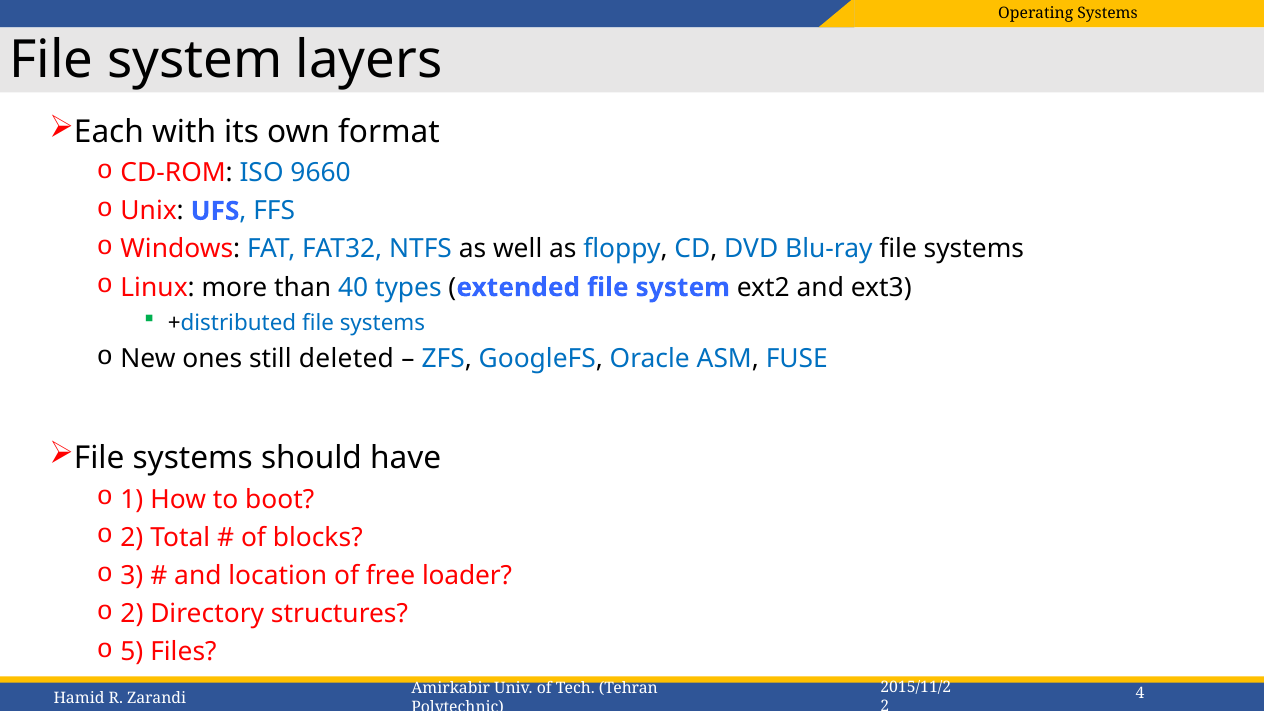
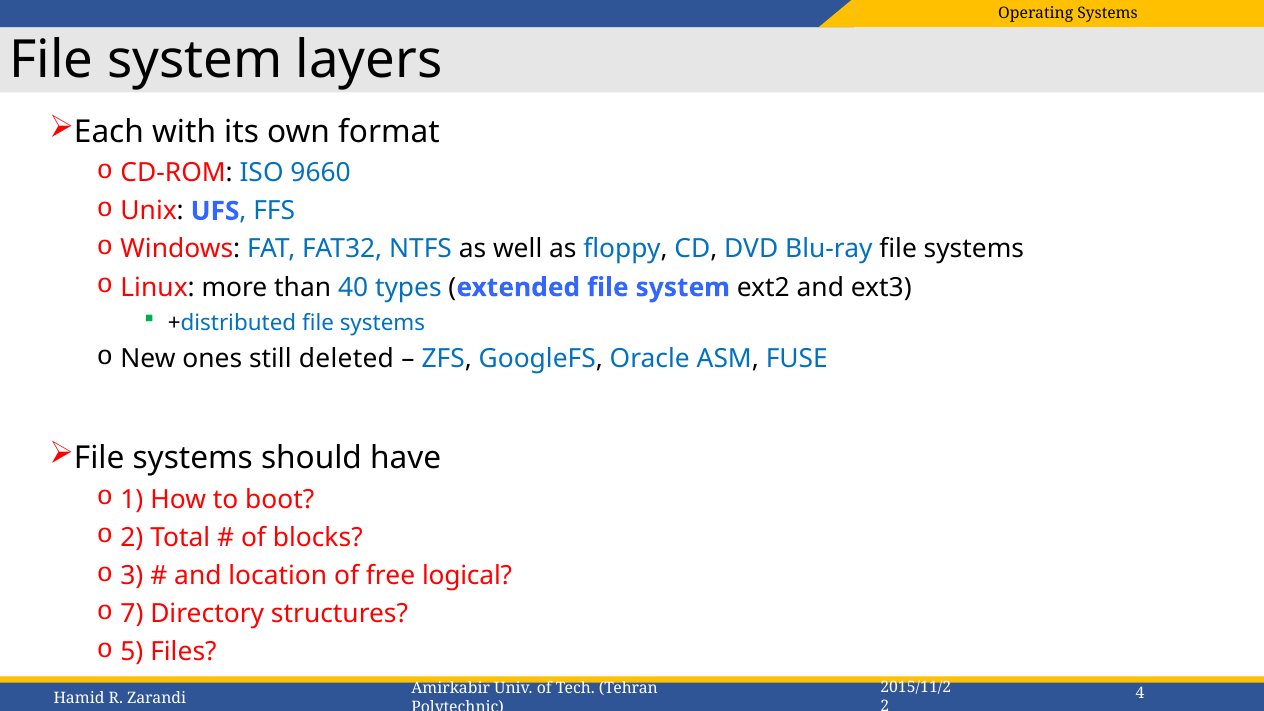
loader: loader -> logical
2 at (132, 614): 2 -> 7
